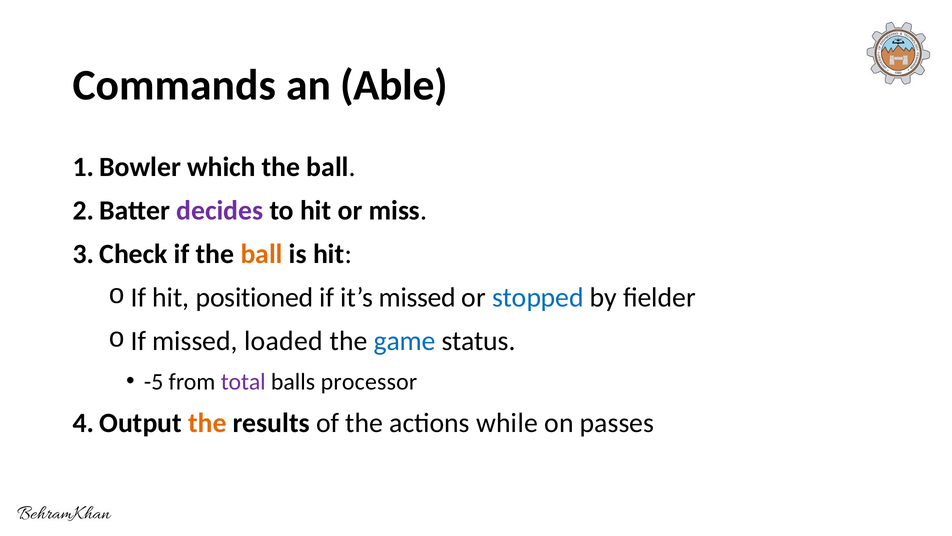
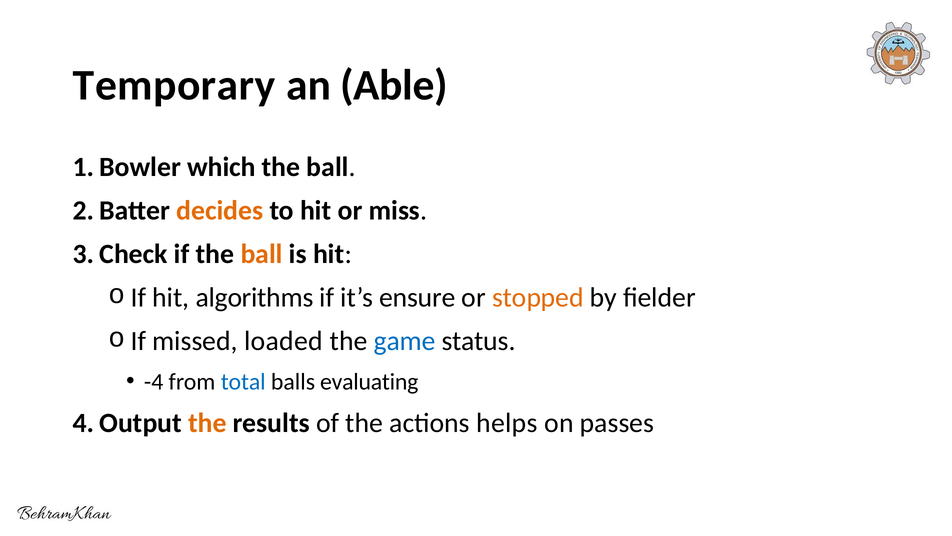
Commands: Commands -> Temporary
decides colour: purple -> orange
positioned: positioned -> algorithms
it’s missed: missed -> ensure
stopped colour: blue -> orange
-5: -5 -> -4
total colour: purple -> blue
processor: processor -> evaluating
while: while -> helps
